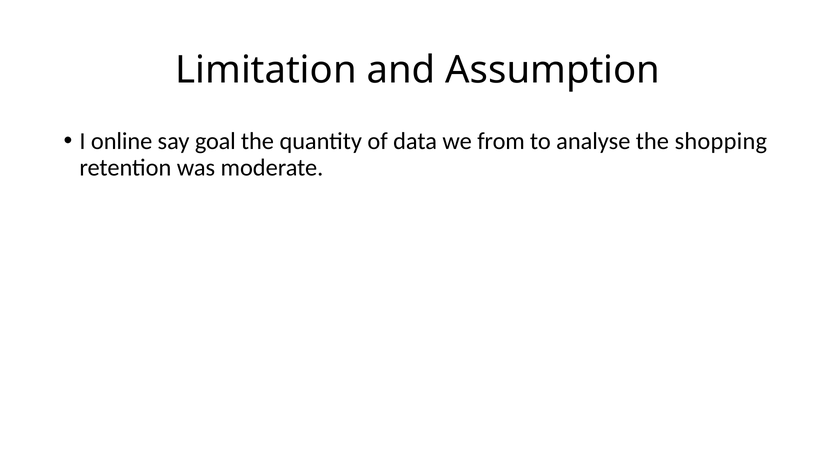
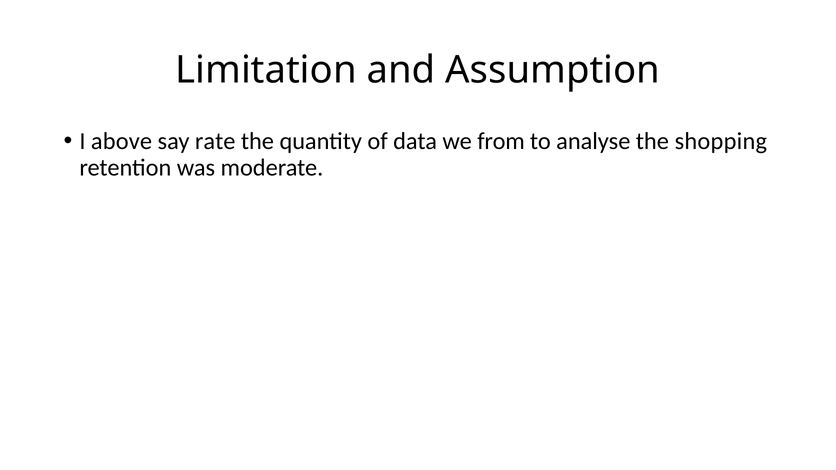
online: online -> above
goal: goal -> rate
